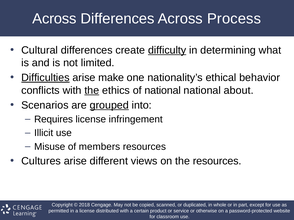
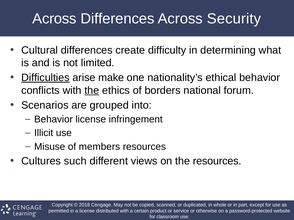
Process: Process -> Security
difficulty underline: present -> none
of national: national -> borders
about: about -> forum
grouped underline: present -> none
Requires at (54, 120): Requires -> Behavior
Cultures arise: arise -> such
